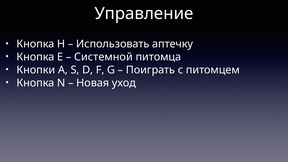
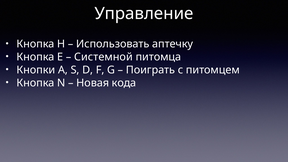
уход: уход -> кода
